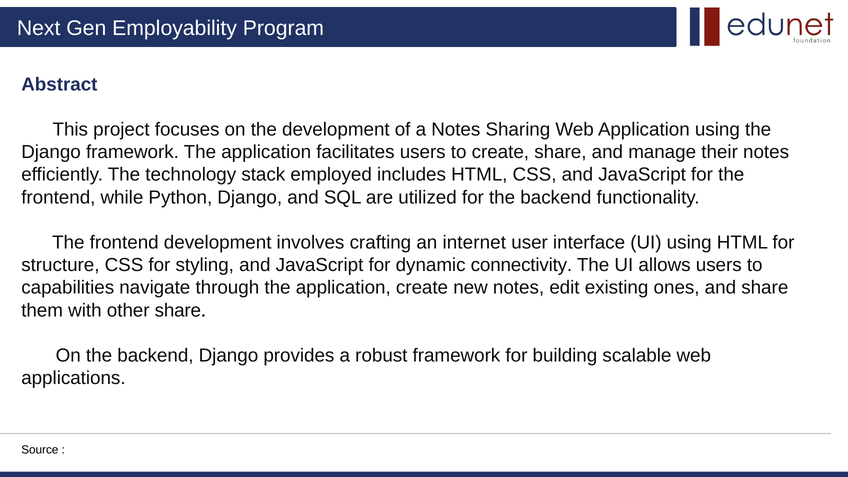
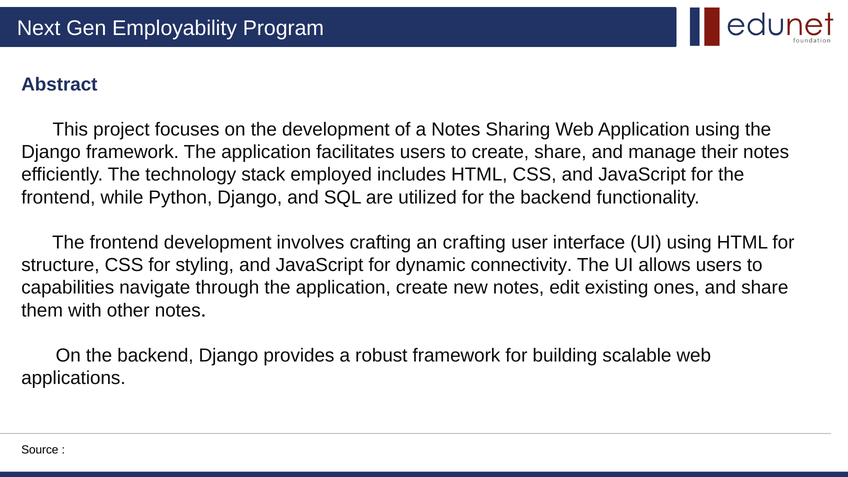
an internet: internet -> crafting
other share: share -> notes
